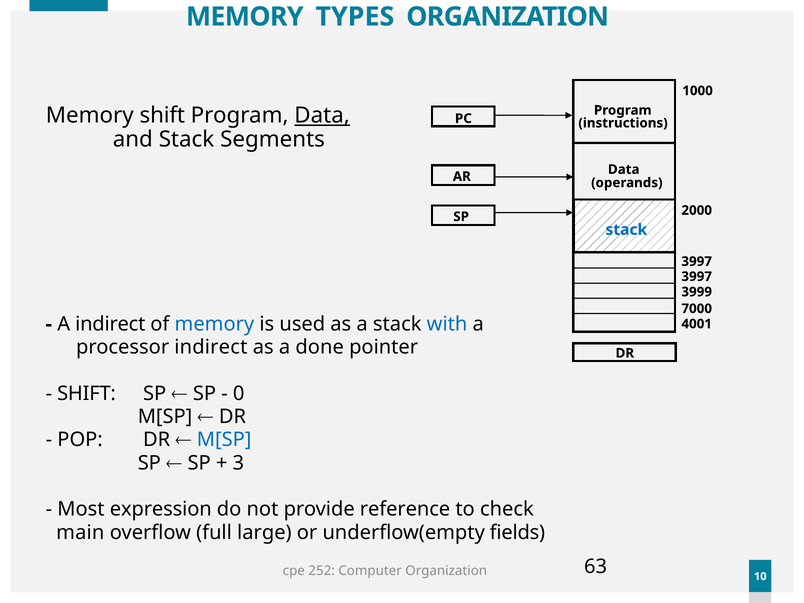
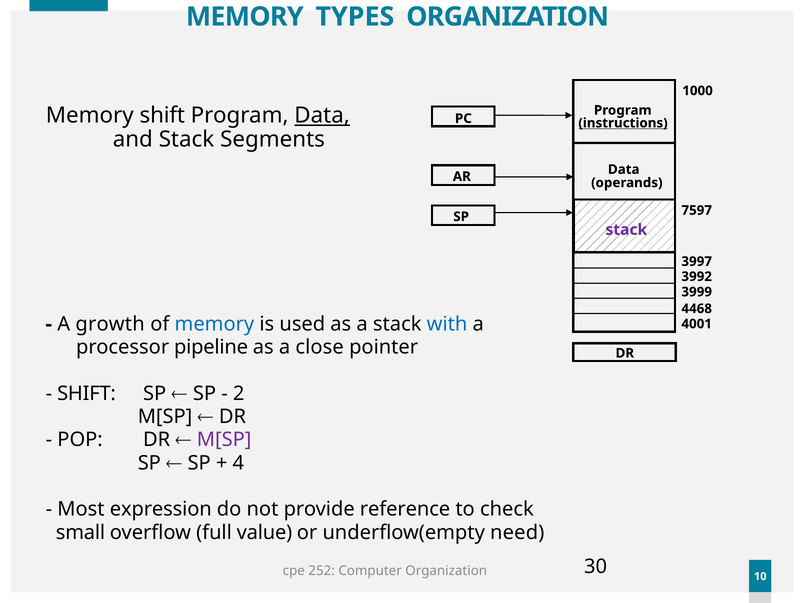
instructions underline: none -> present
2000: 2000 -> 7597
stack at (626, 230) colour: blue -> purple
3997 at (697, 277): 3997 -> 3992
7000: 7000 -> 4468
A indirect: indirect -> growth
processor indirect: indirect -> pipeline
done: done -> close
0: 0 -> 2
M[SP at (224, 440) colour: blue -> purple
3: 3 -> 4
main: main -> small
large: large -> value
fields: fields -> need
63: 63 -> 30
